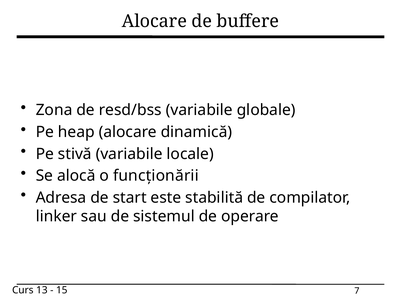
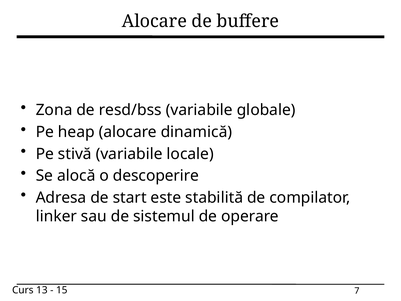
funcționării: funcționării -> descoperire
